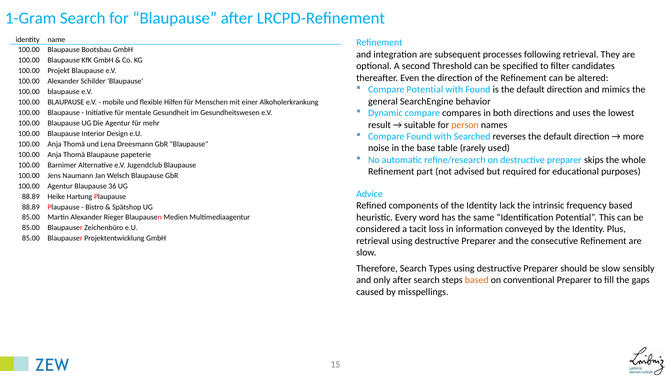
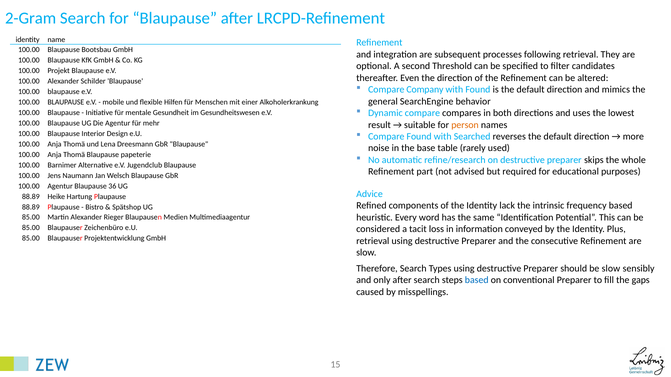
1-Gram: 1-Gram -> 2-Gram
Compare Potential: Potential -> Company
based at (477, 281) colour: orange -> blue
